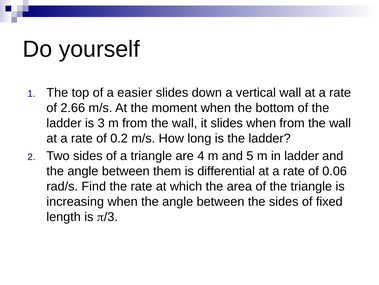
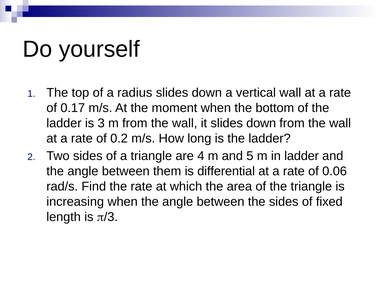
easier: easier -> radius
2.66: 2.66 -> 0.17
it slides when: when -> down
